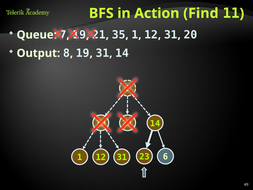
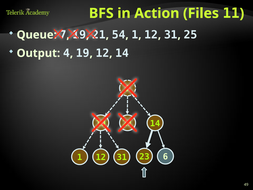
Find: Find -> Files
35: 35 -> 54
20: 20 -> 25
8: 8 -> 4
31 at (102, 53): 31 -> 12
